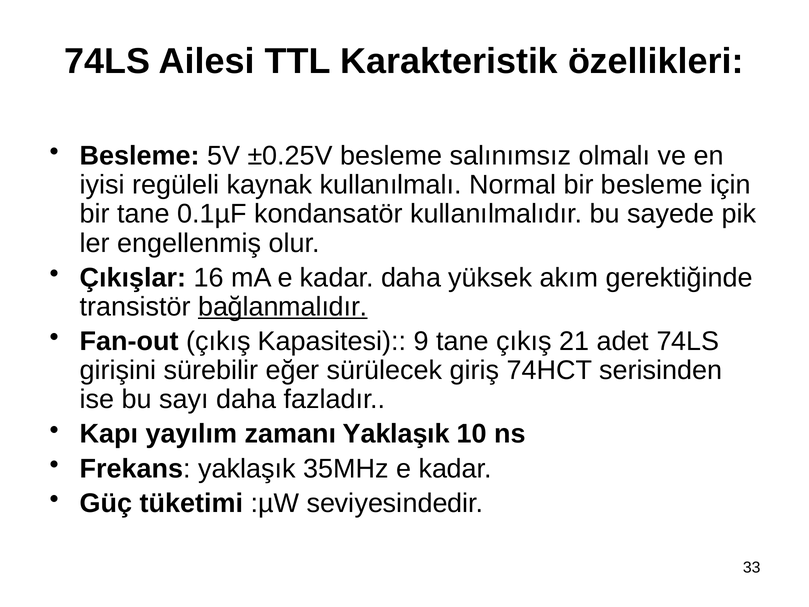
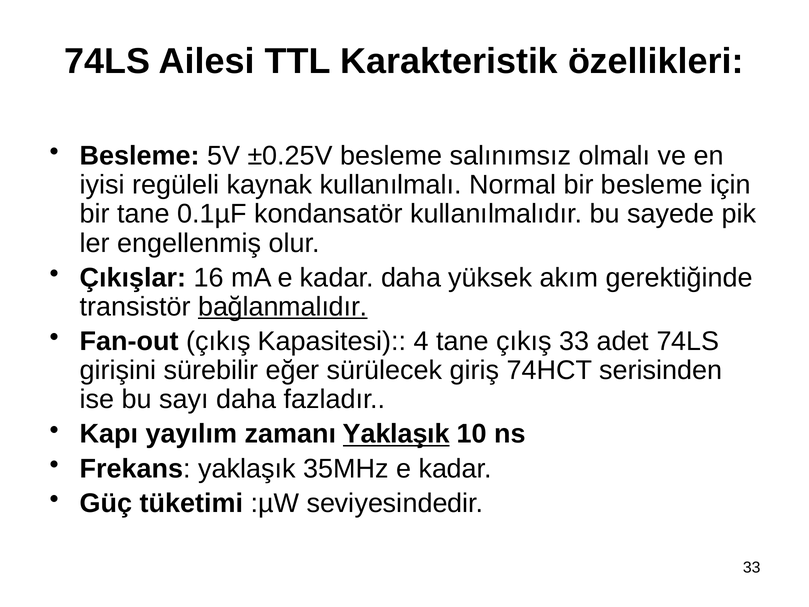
9: 9 -> 4
çıkış 21: 21 -> 33
Yaklaşık at (396, 434) underline: none -> present
